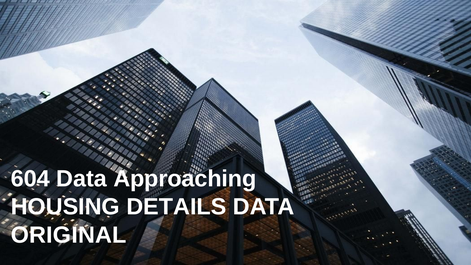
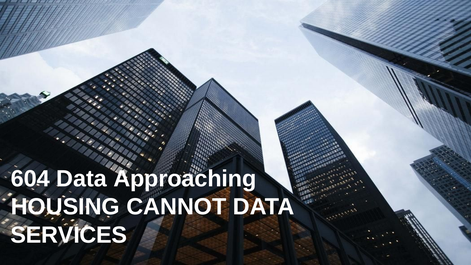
DETAILS: DETAILS -> CANNOT
ORIGINAL: ORIGINAL -> SERVICES
